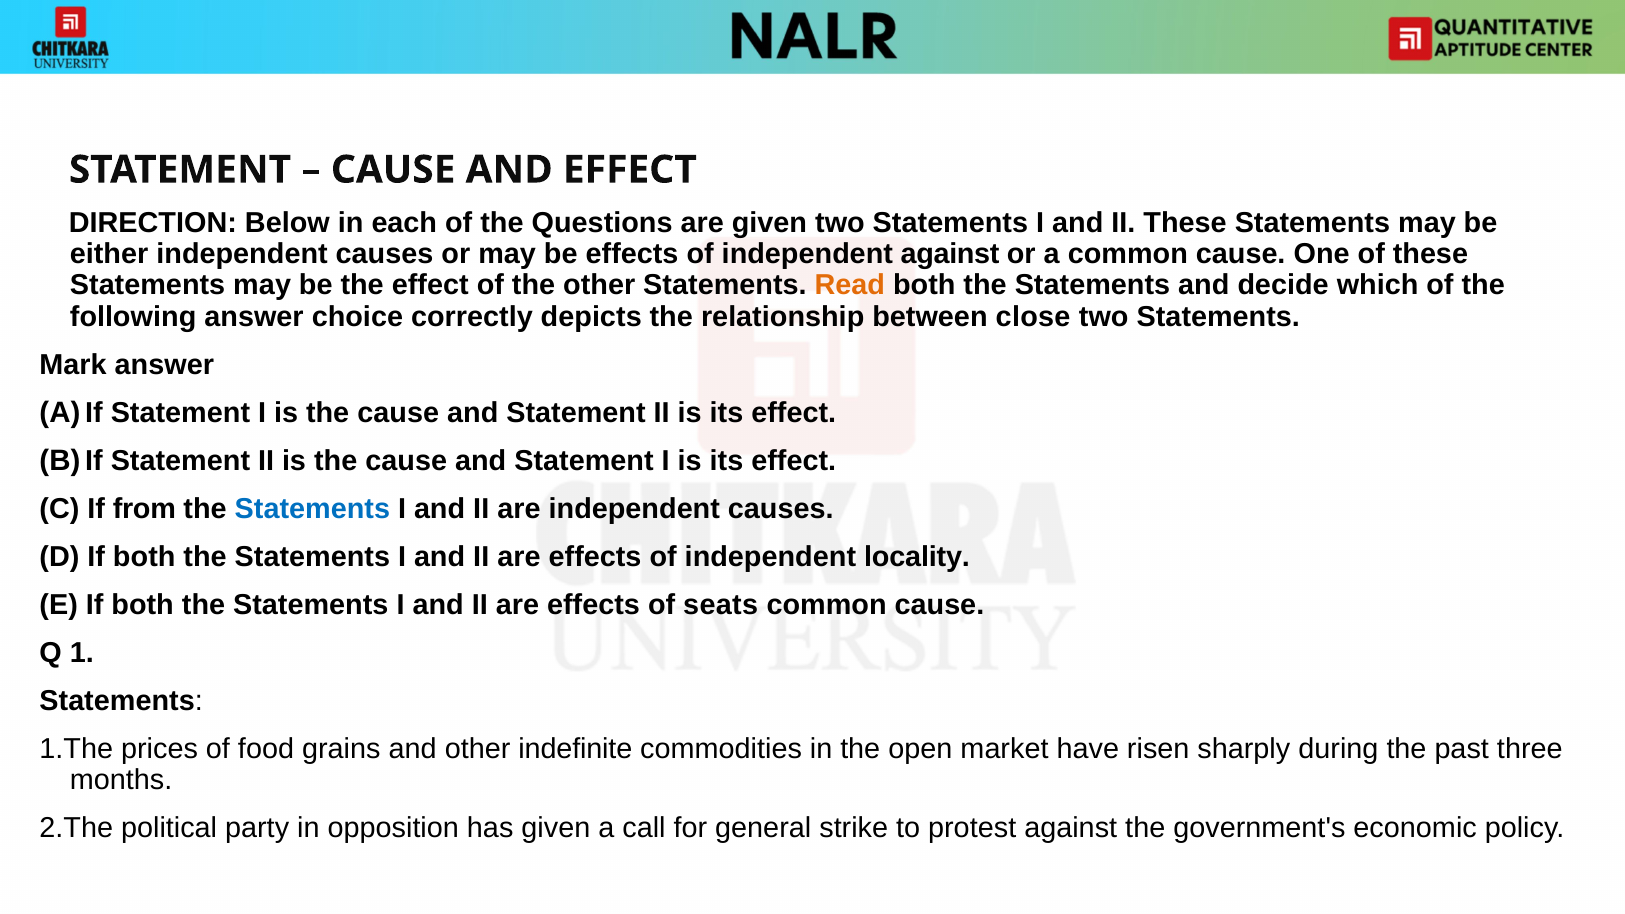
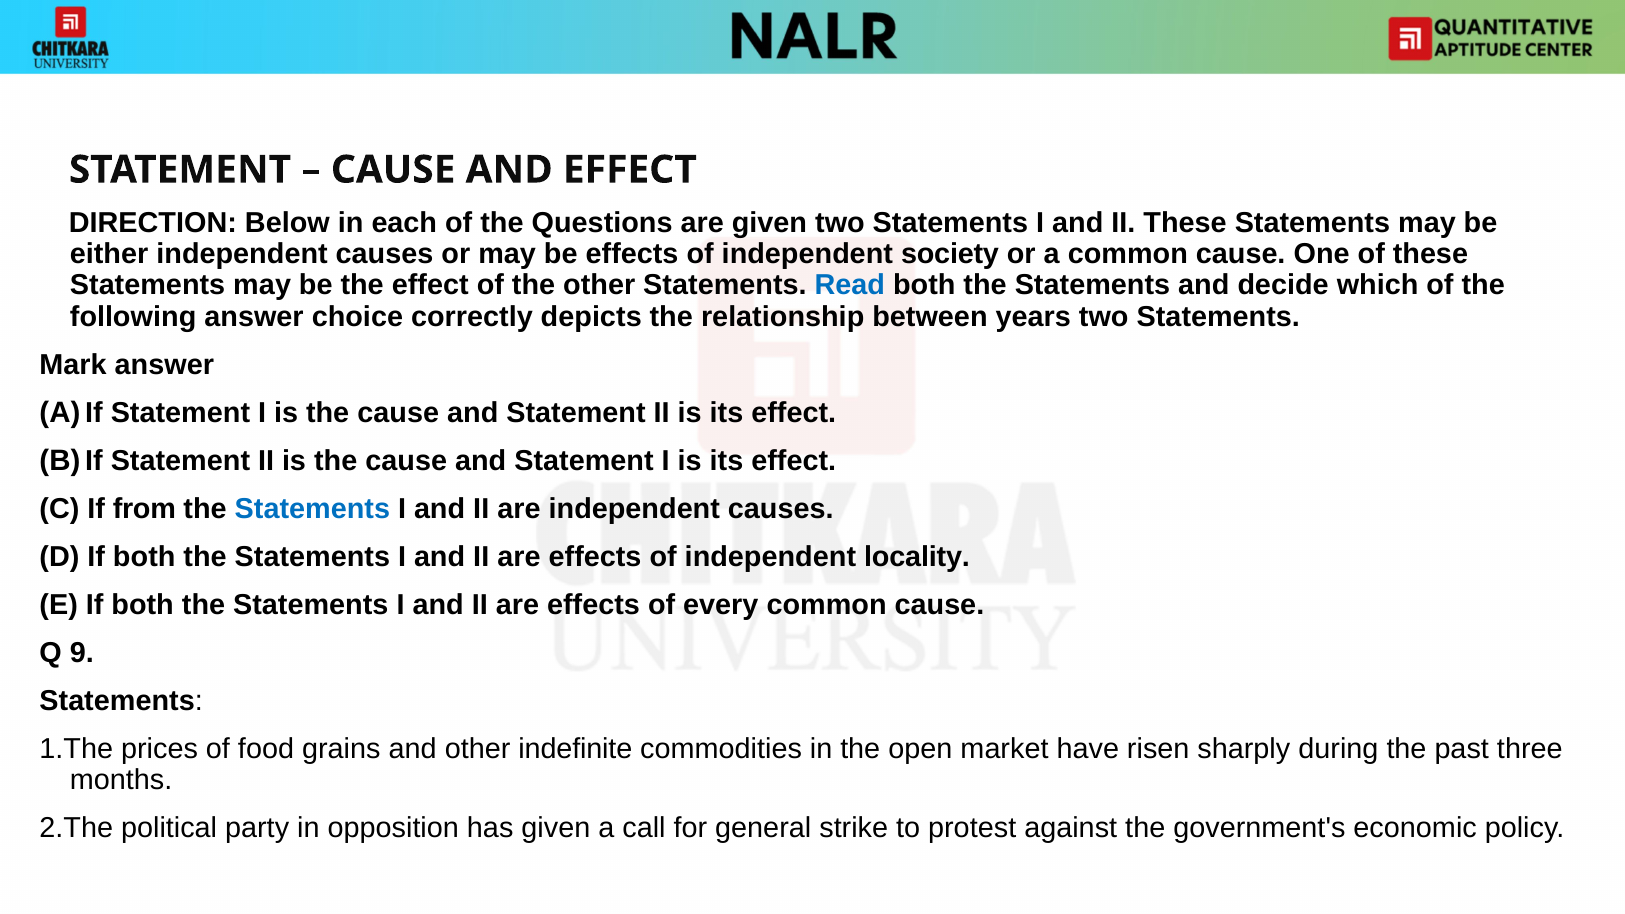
independent against: against -> society
Read colour: orange -> blue
close: close -> years
seats: seats -> every
1: 1 -> 9
